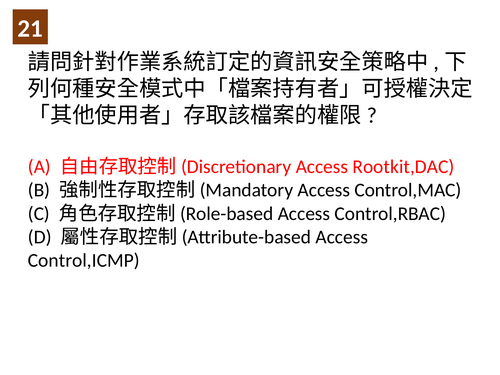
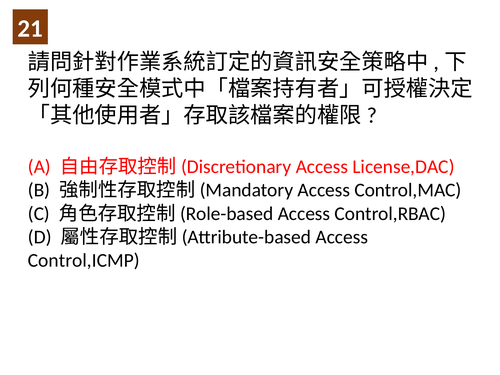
Rootkit,DAC: Rootkit,DAC -> License,DAC
